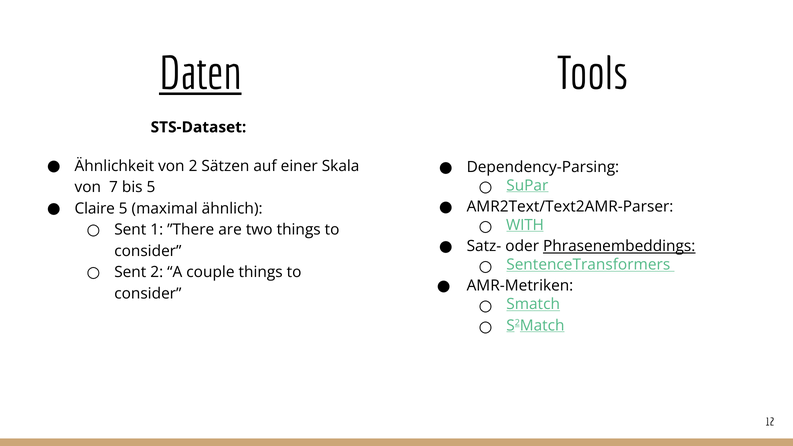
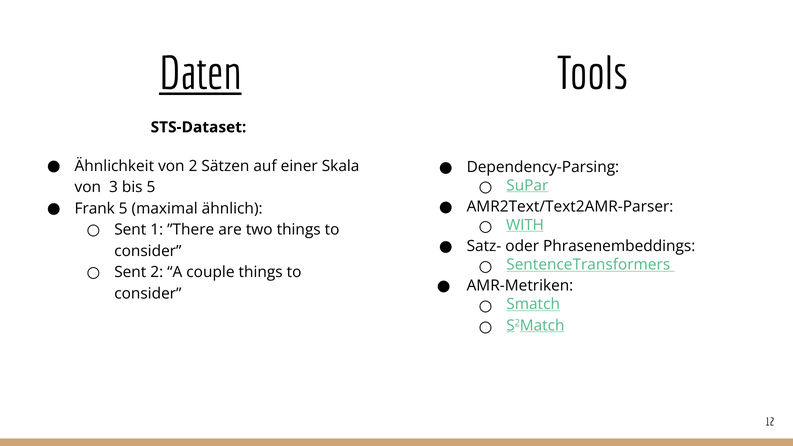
7: 7 -> 3
Claire: Claire -> Frank
Phrasenembeddings underline: present -> none
